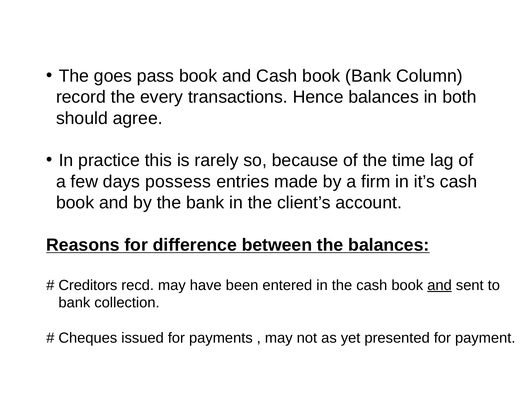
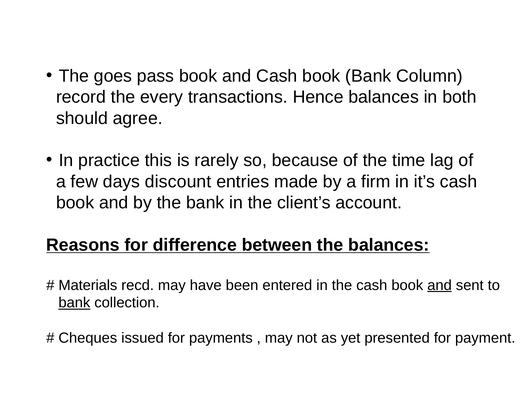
possess: possess -> discount
Creditors: Creditors -> Materials
bank at (74, 303) underline: none -> present
